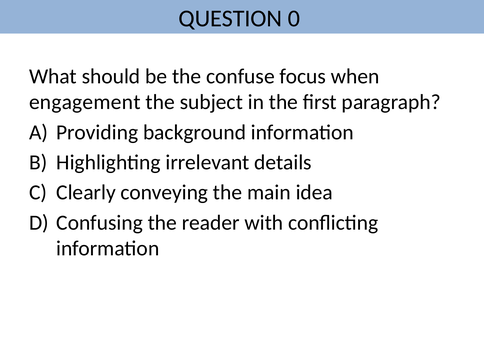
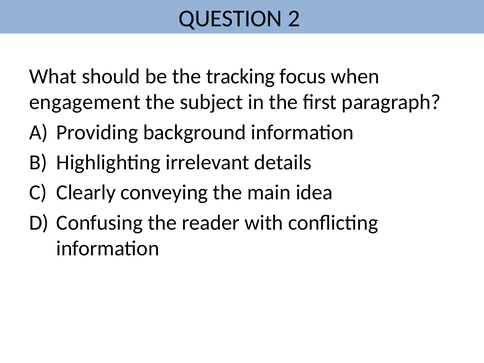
0: 0 -> 2
confuse: confuse -> tracking
